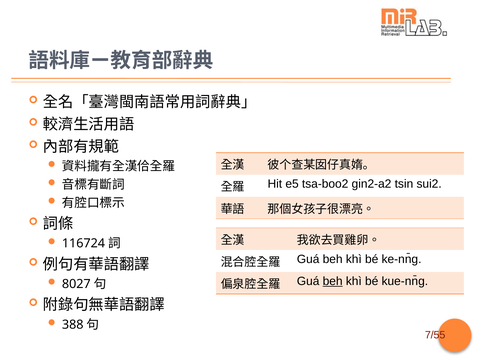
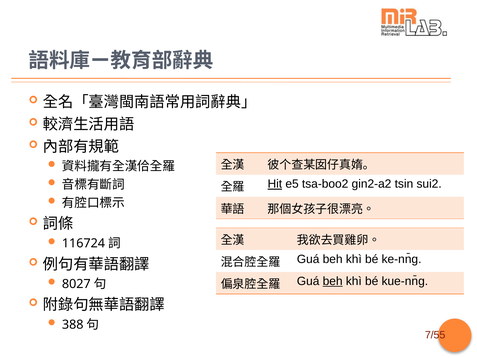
Hit underline: none -> present
